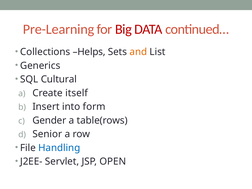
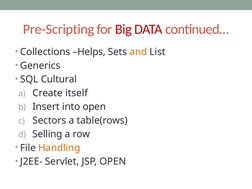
Pre-Learning: Pre-Learning -> Pre-Scripting
into form: form -> open
Gender: Gender -> Sectors
Senior: Senior -> Selling
Handling colour: blue -> orange
